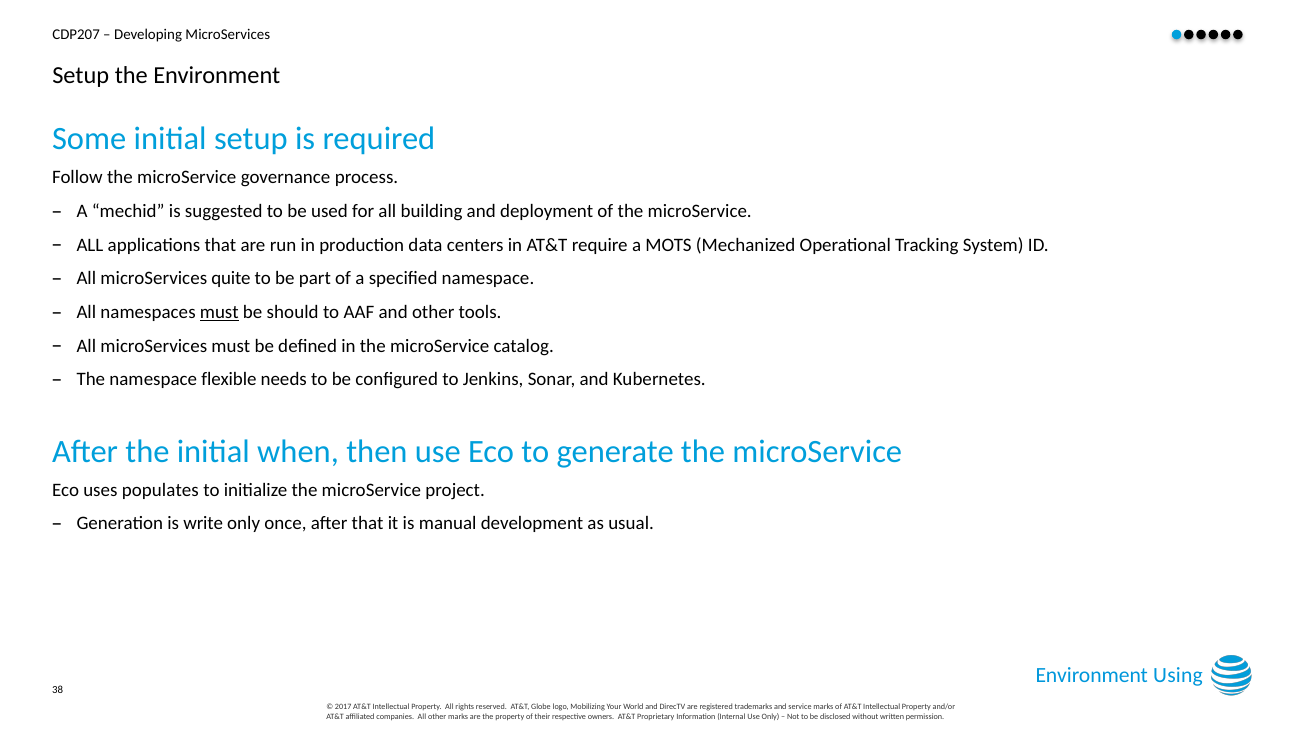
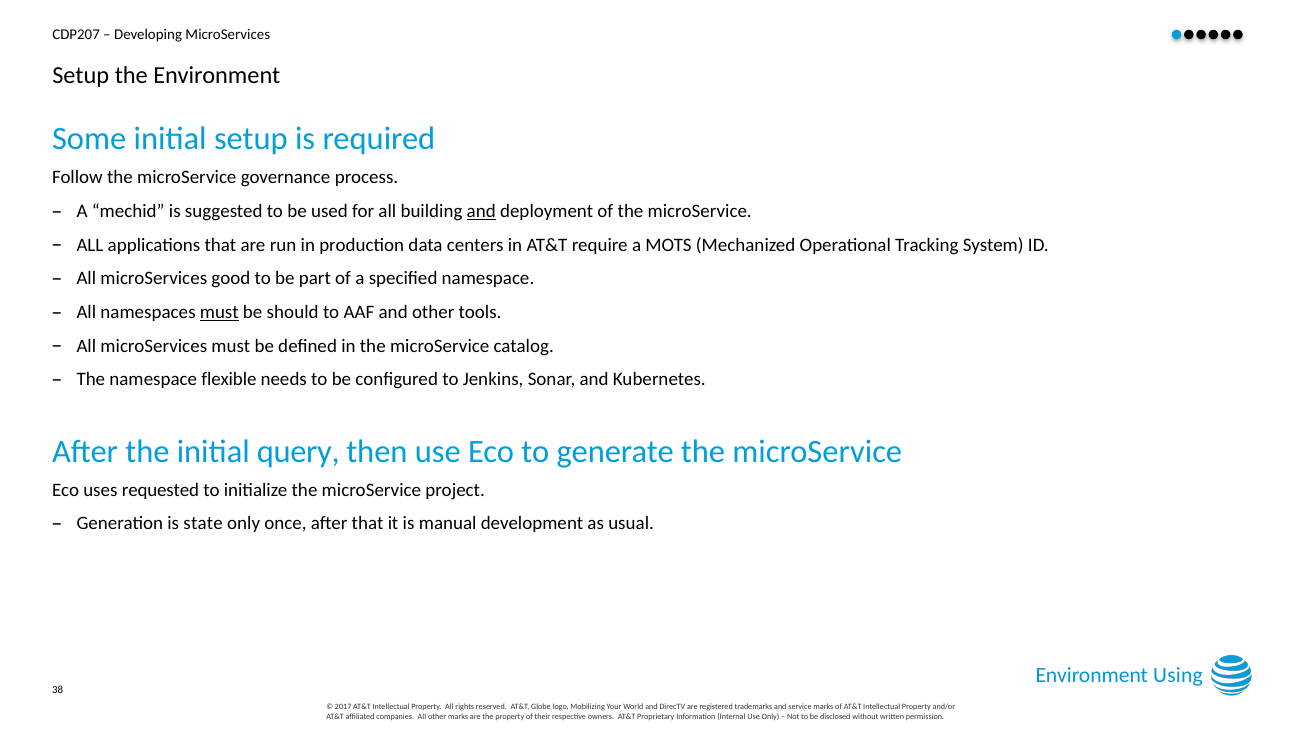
and at (481, 211) underline: none -> present
quite: quite -> good
when: when -> query
populates: populates -> requested
write: write -> state
